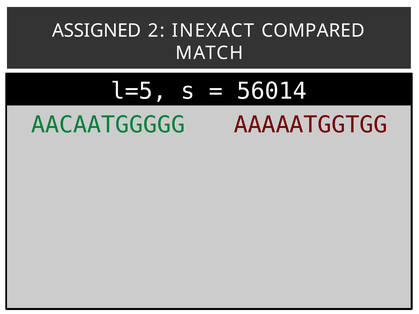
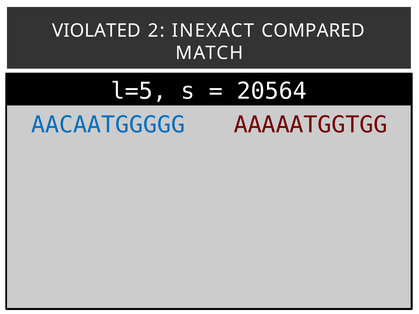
ASSIGNED: ASSIGNED -> VIOLATED
56014: 56014 -> 20564
AACAATGGGGG colour: green -> blue
